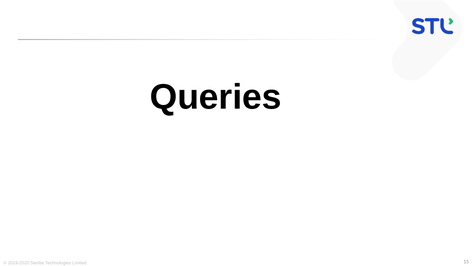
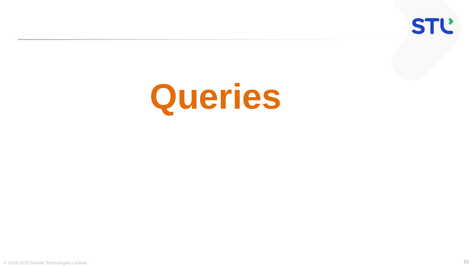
Queries colour: black -> orange
